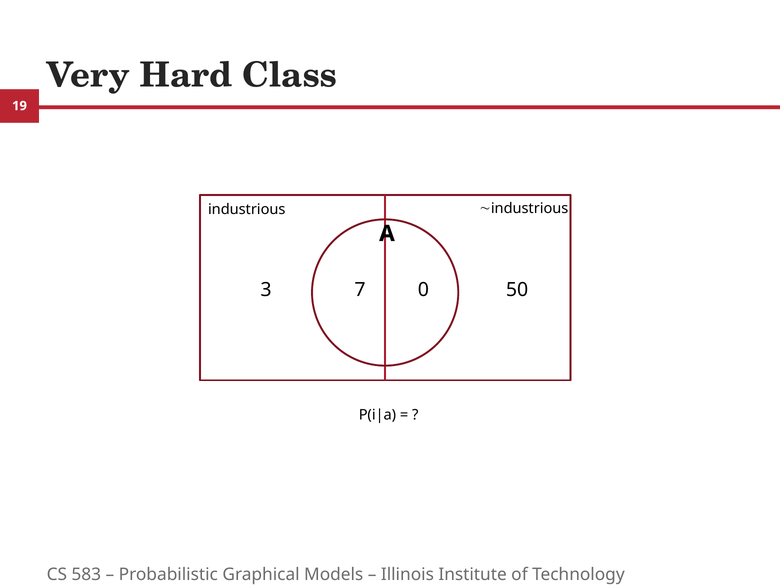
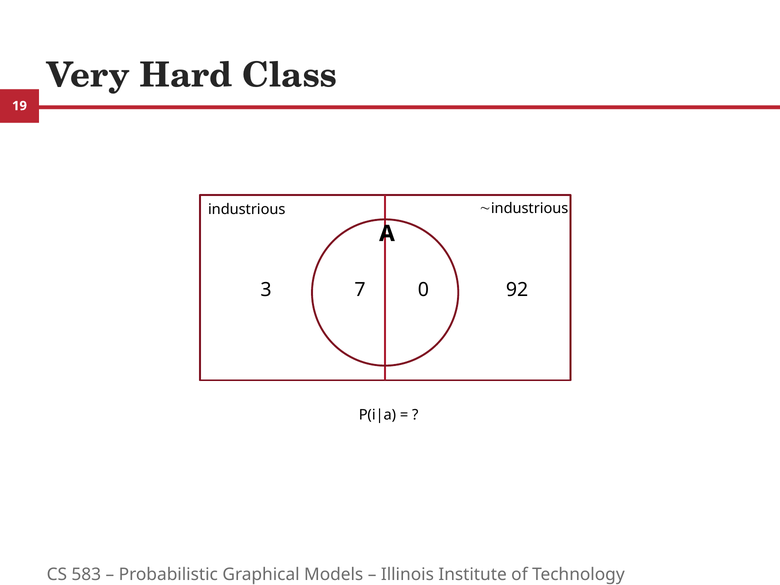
50: 50 -> 92
